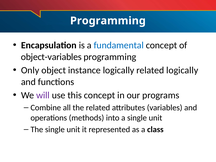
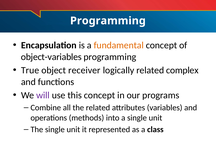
fundamental colour: blue -> orange
Only: Only -> True
instance: instance -> receiver
related logically: logically -> complex
